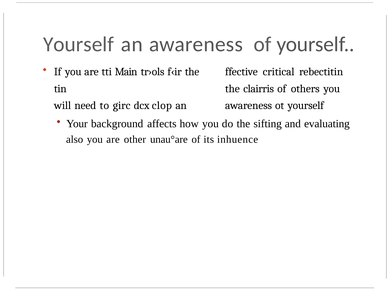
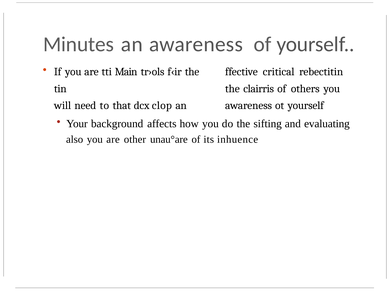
Yourself at (78, 44): Yourself -> Minutes
girc: girc -> that
